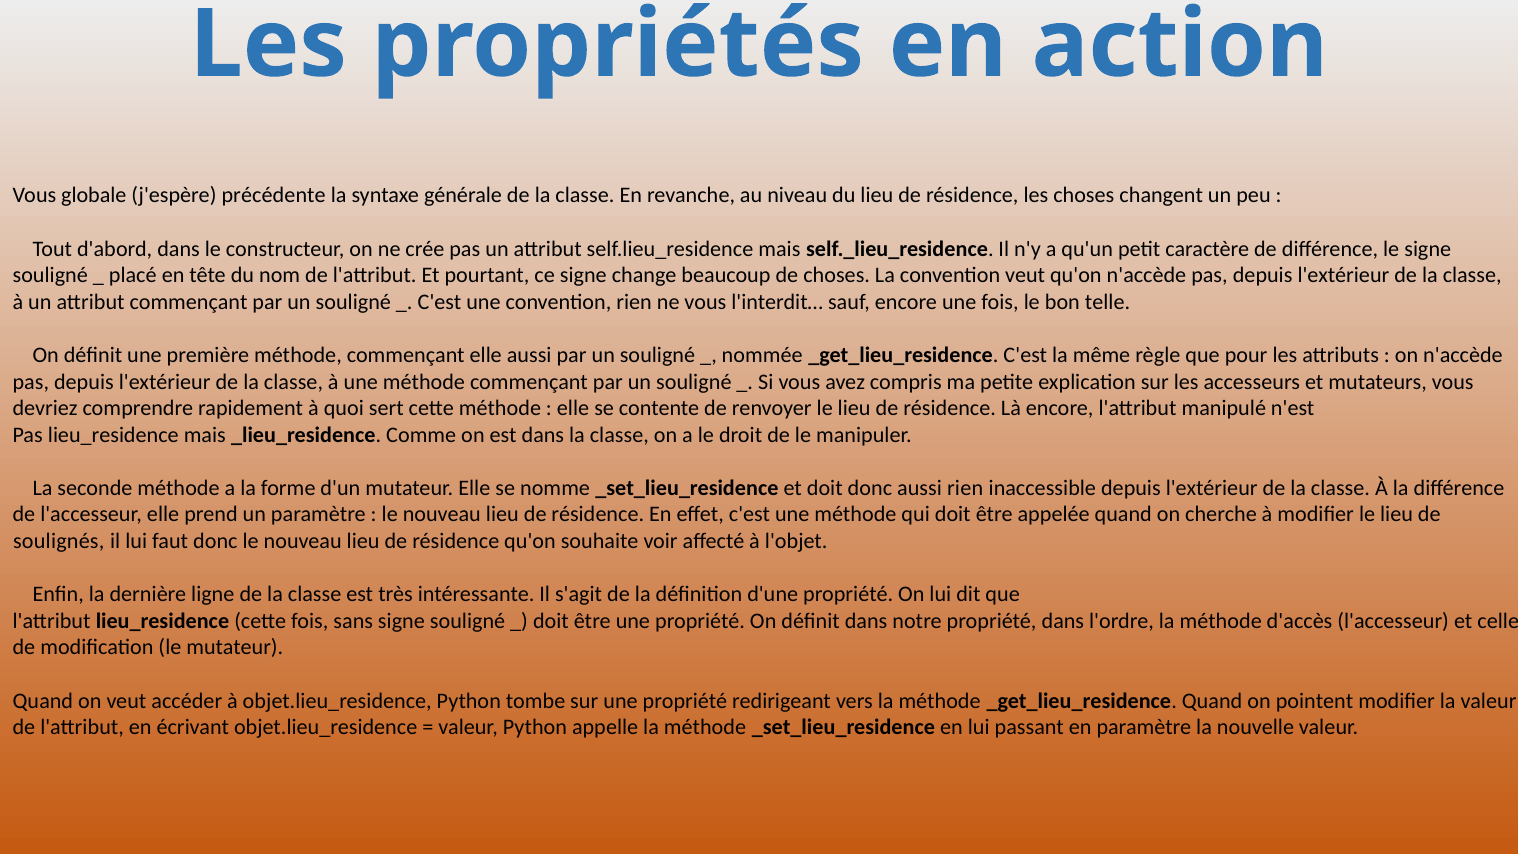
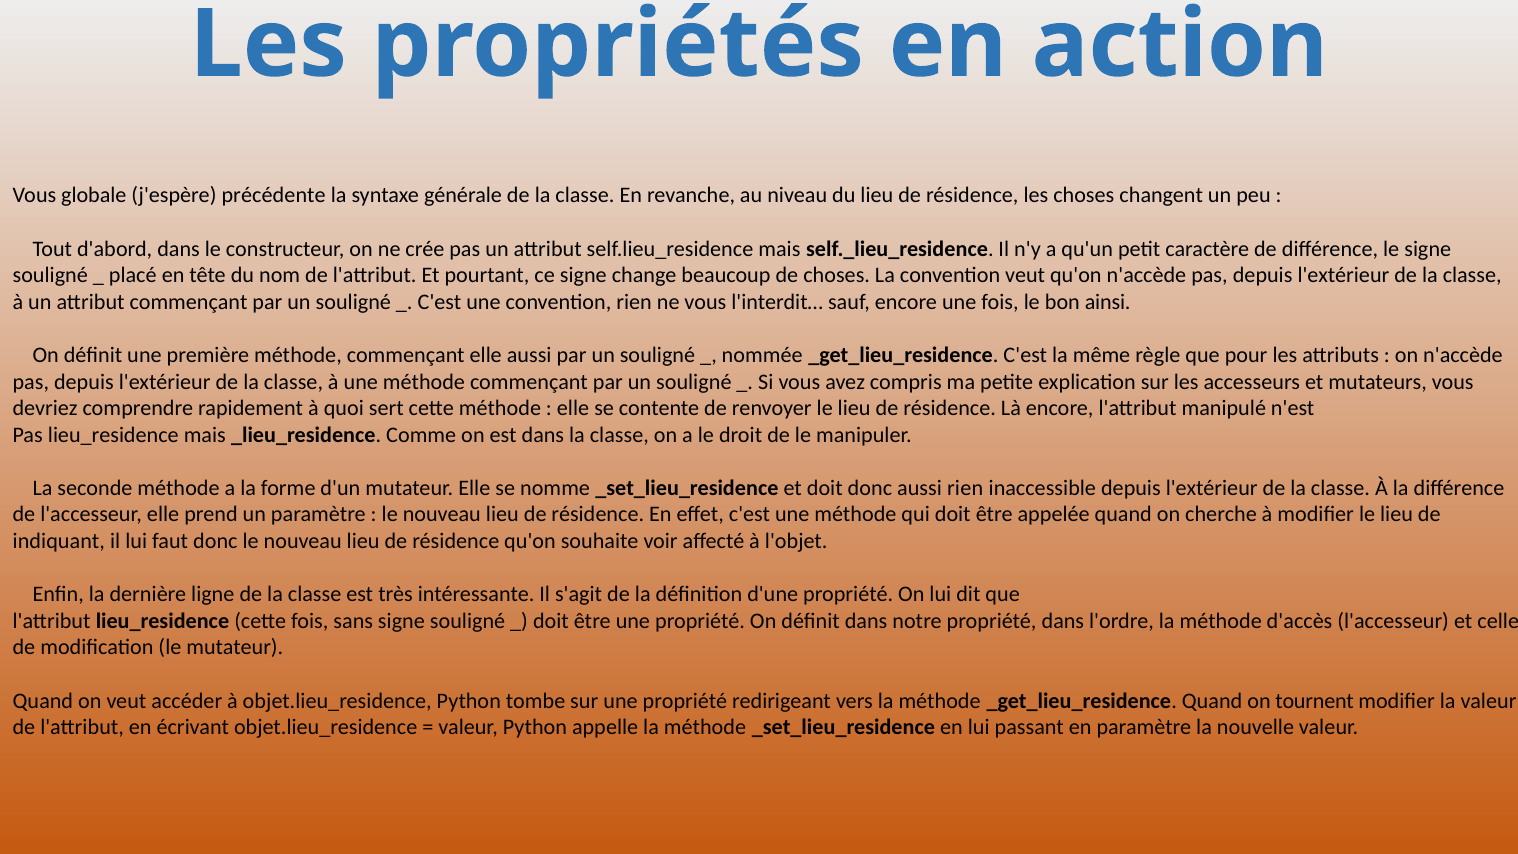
telle: telle -> ainsi
soulignés: soulignés -> indiquant
pointent: pointent -> tournent
